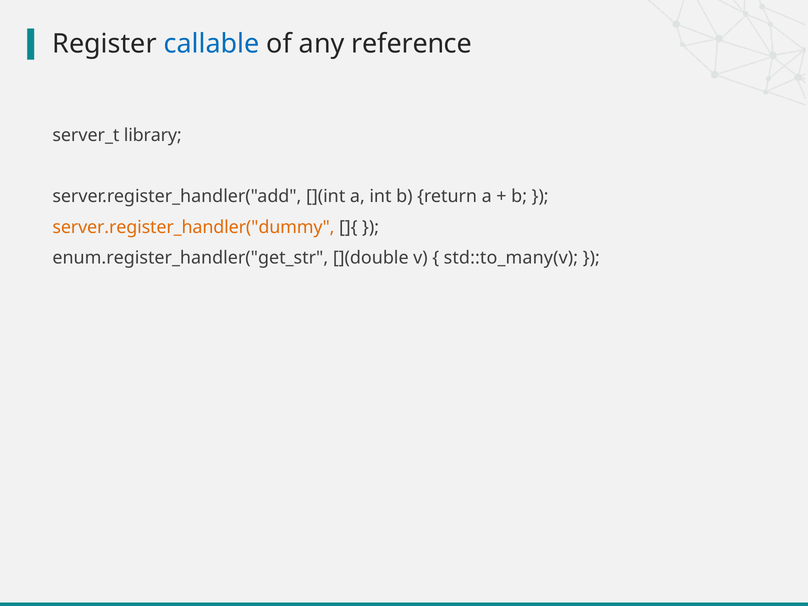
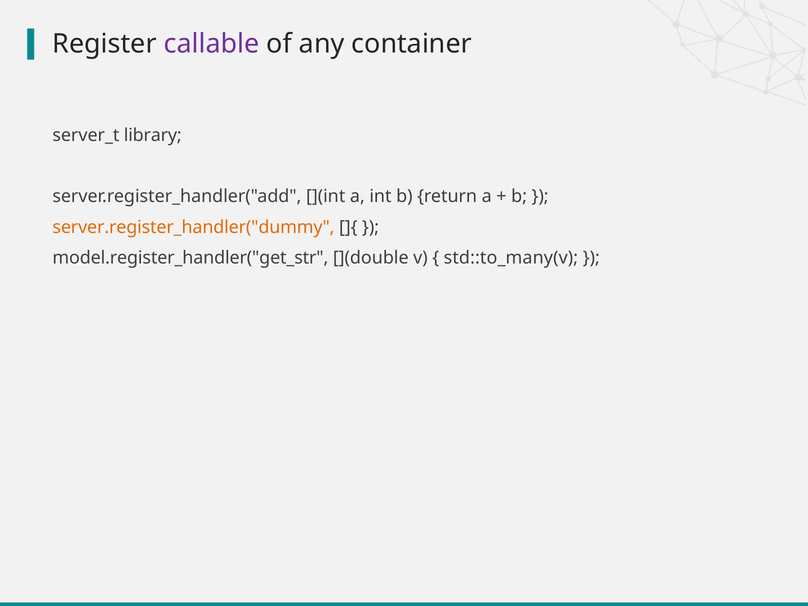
callable colour: blue -> purple
reference: reference -> container
enum.register_handler("get_str: enum.register_handler("get_str -> model.register_handler("get_str
